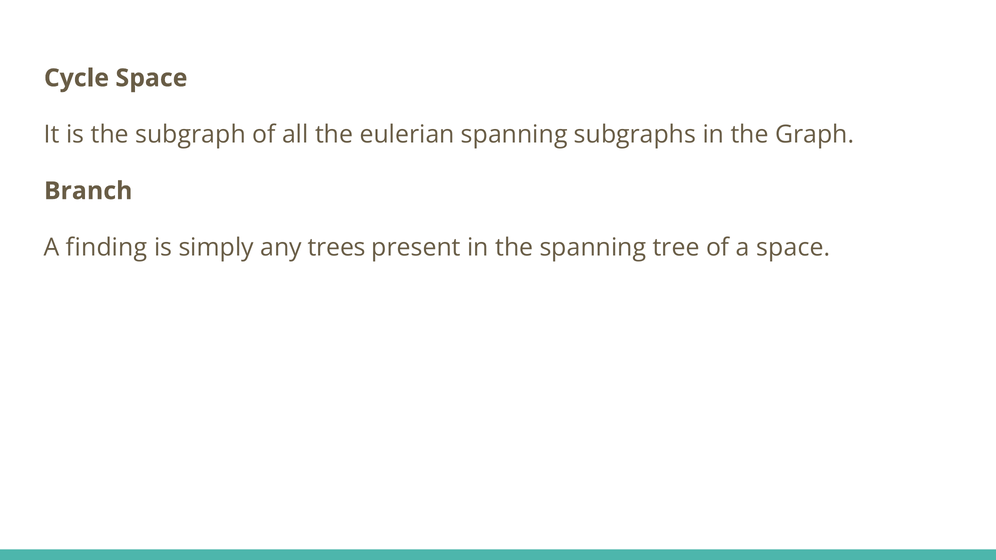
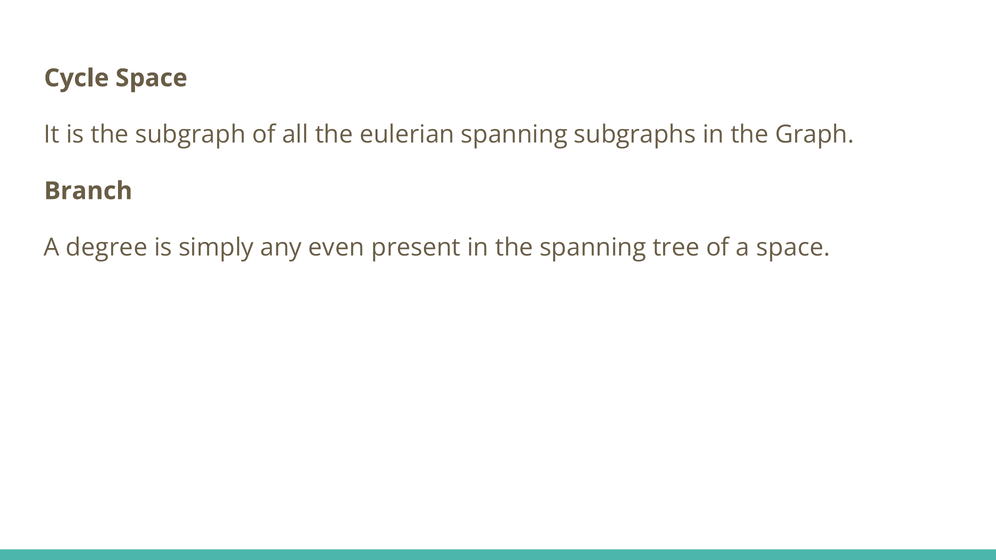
finding: finding -> degree
trees: trees -> even
